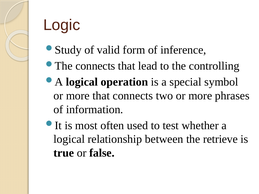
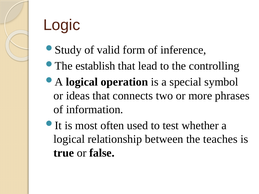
connects at (95, 66): connects -> establish
more at (78, 96): more -> ideas
retrieve: retrieve -> teaches
